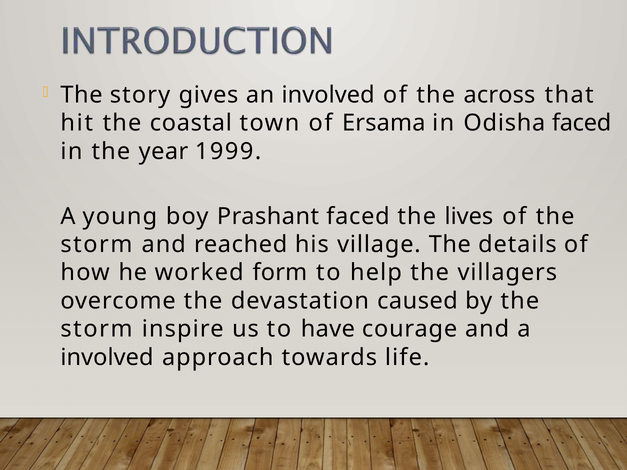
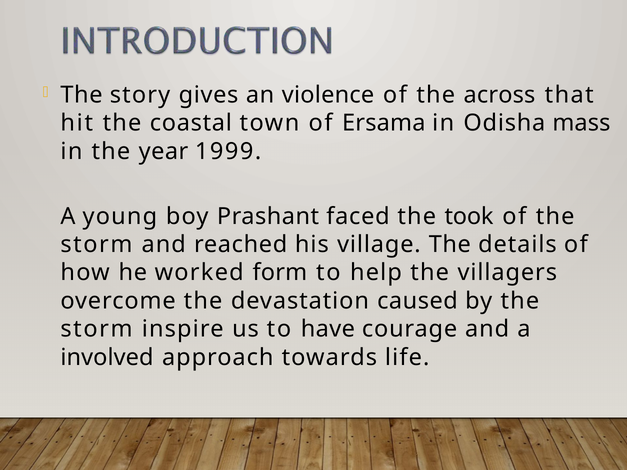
an involved: involved -> violence
Odisha faced: faced -> mass
lives: lives -> took
